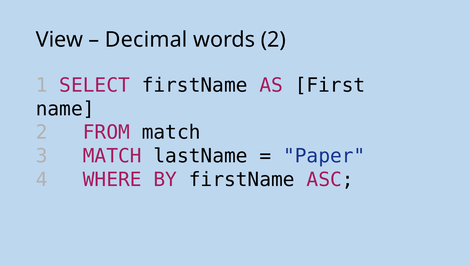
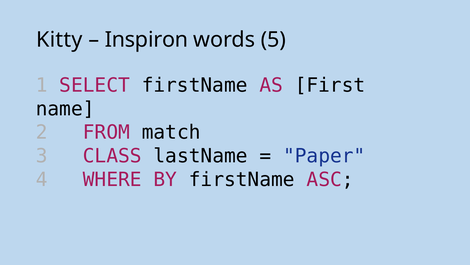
View: View -> Kitty
Decimal: Decimal -> Inspiron
words 2: 2 -> 5
3 MATCH: MATCH -> CLASS
